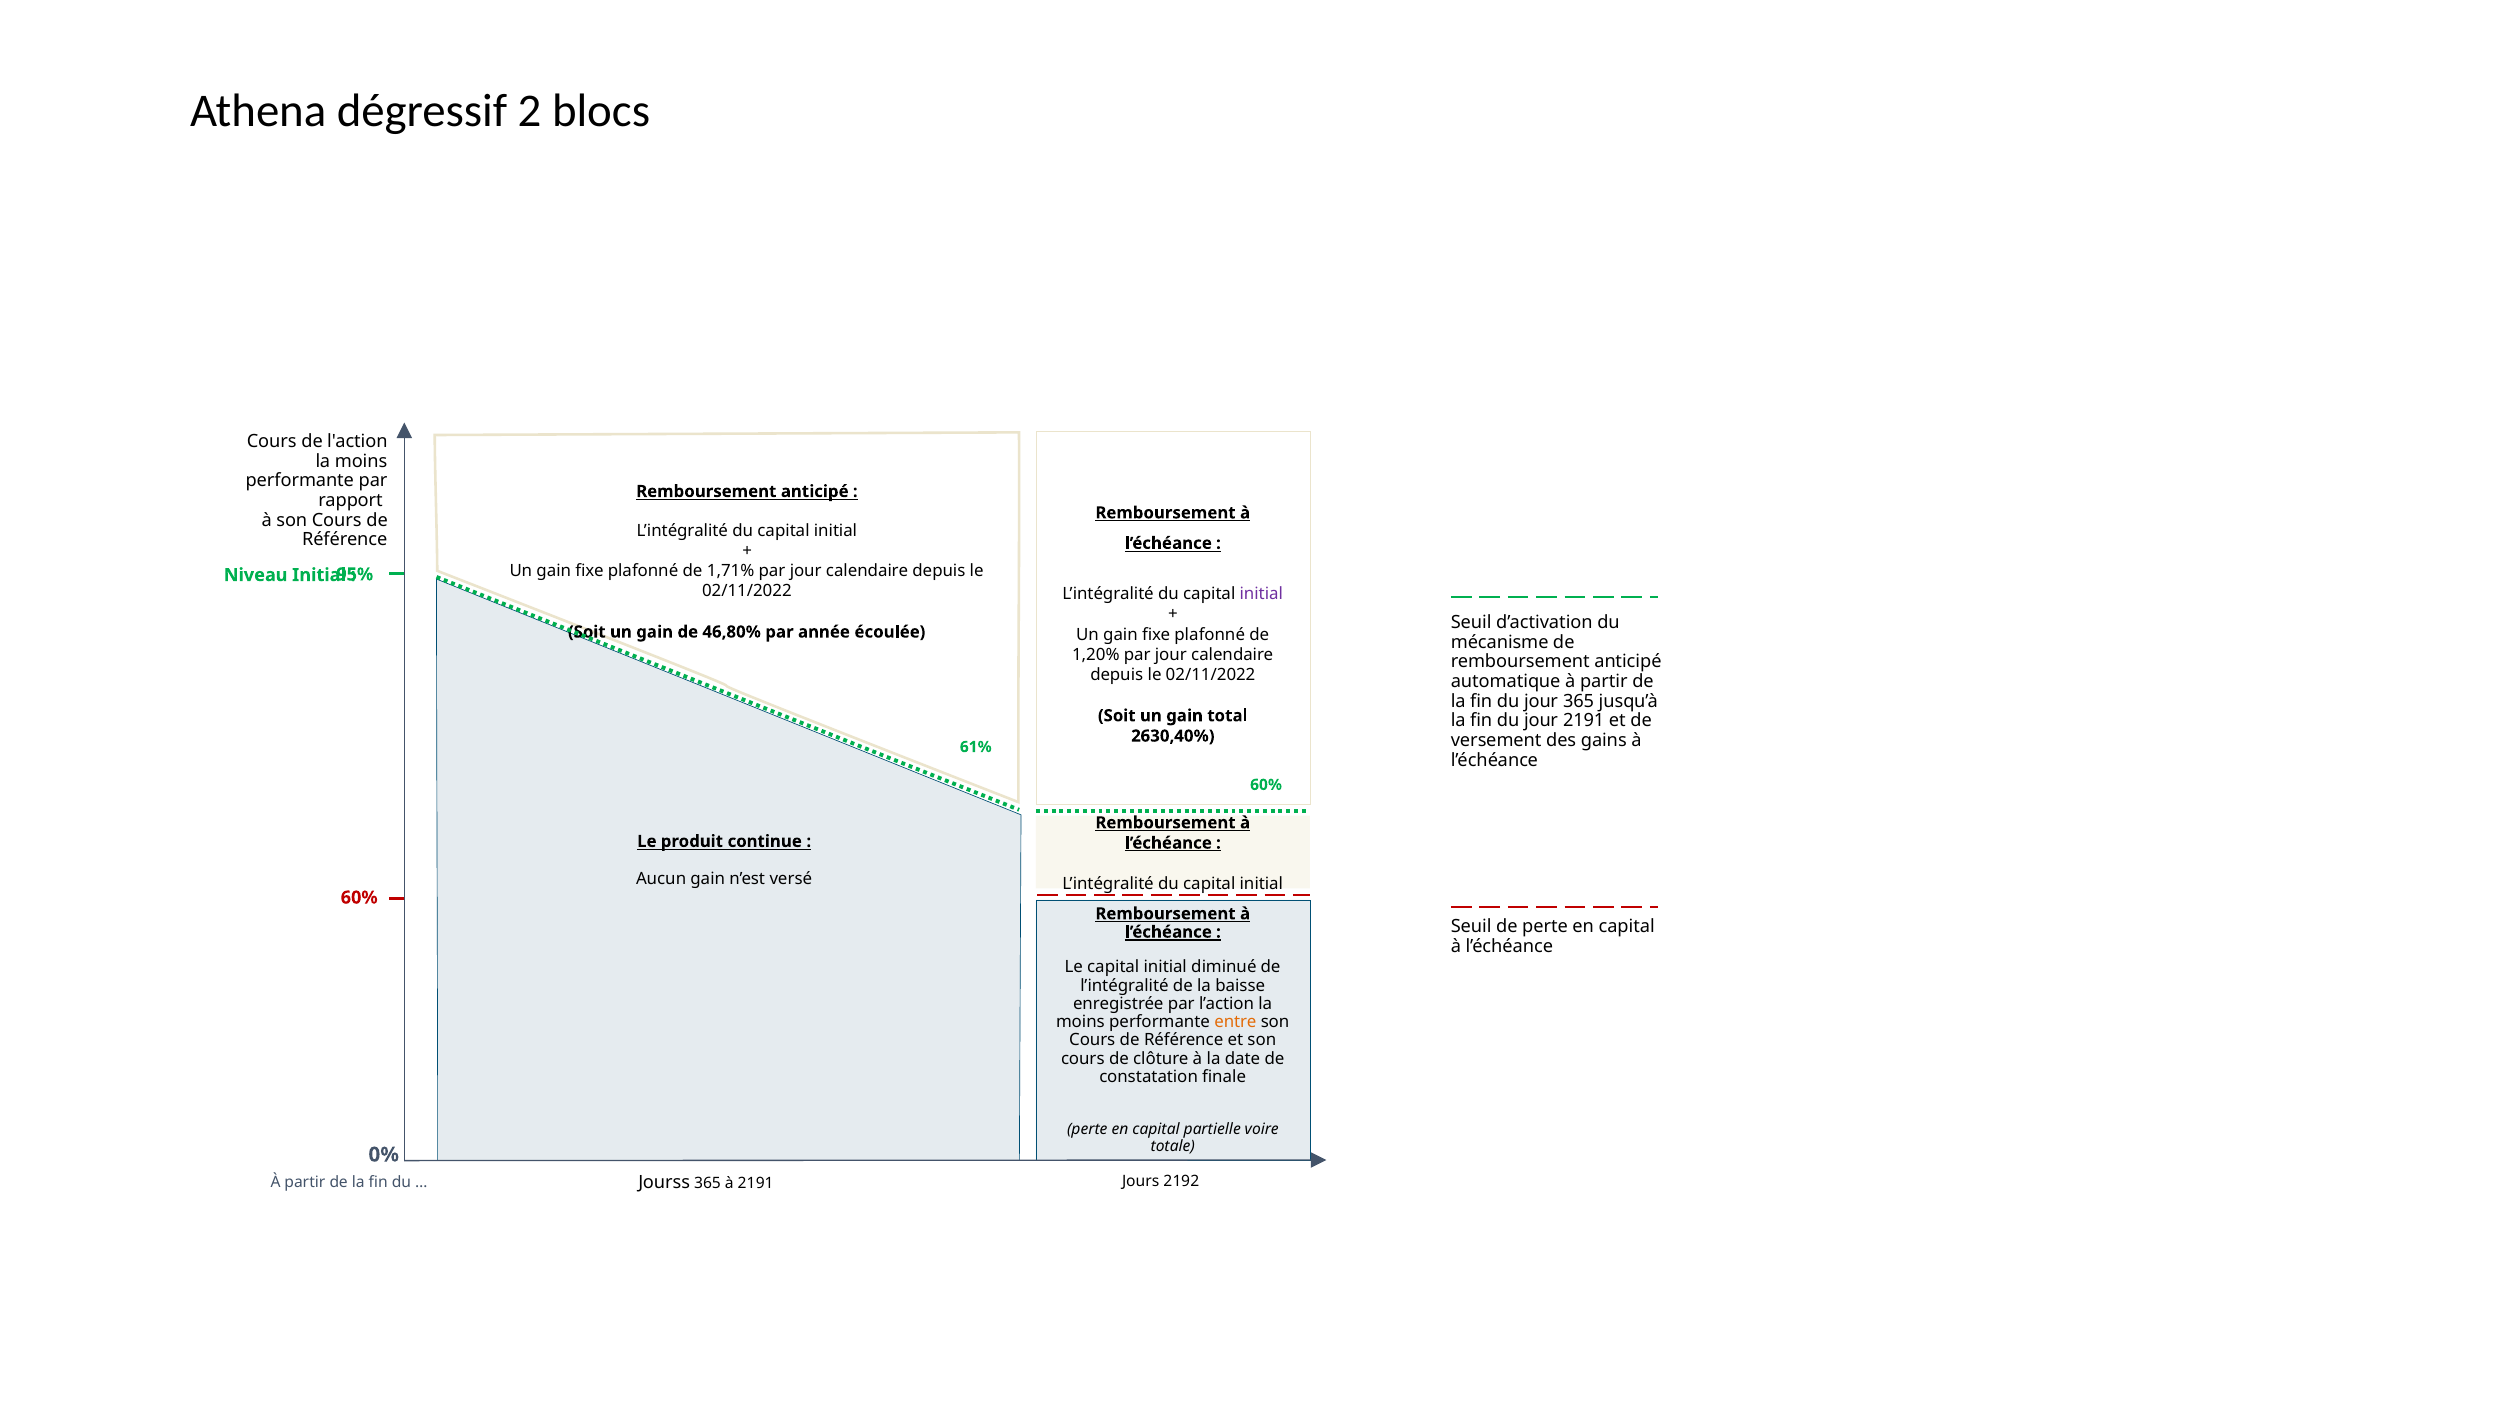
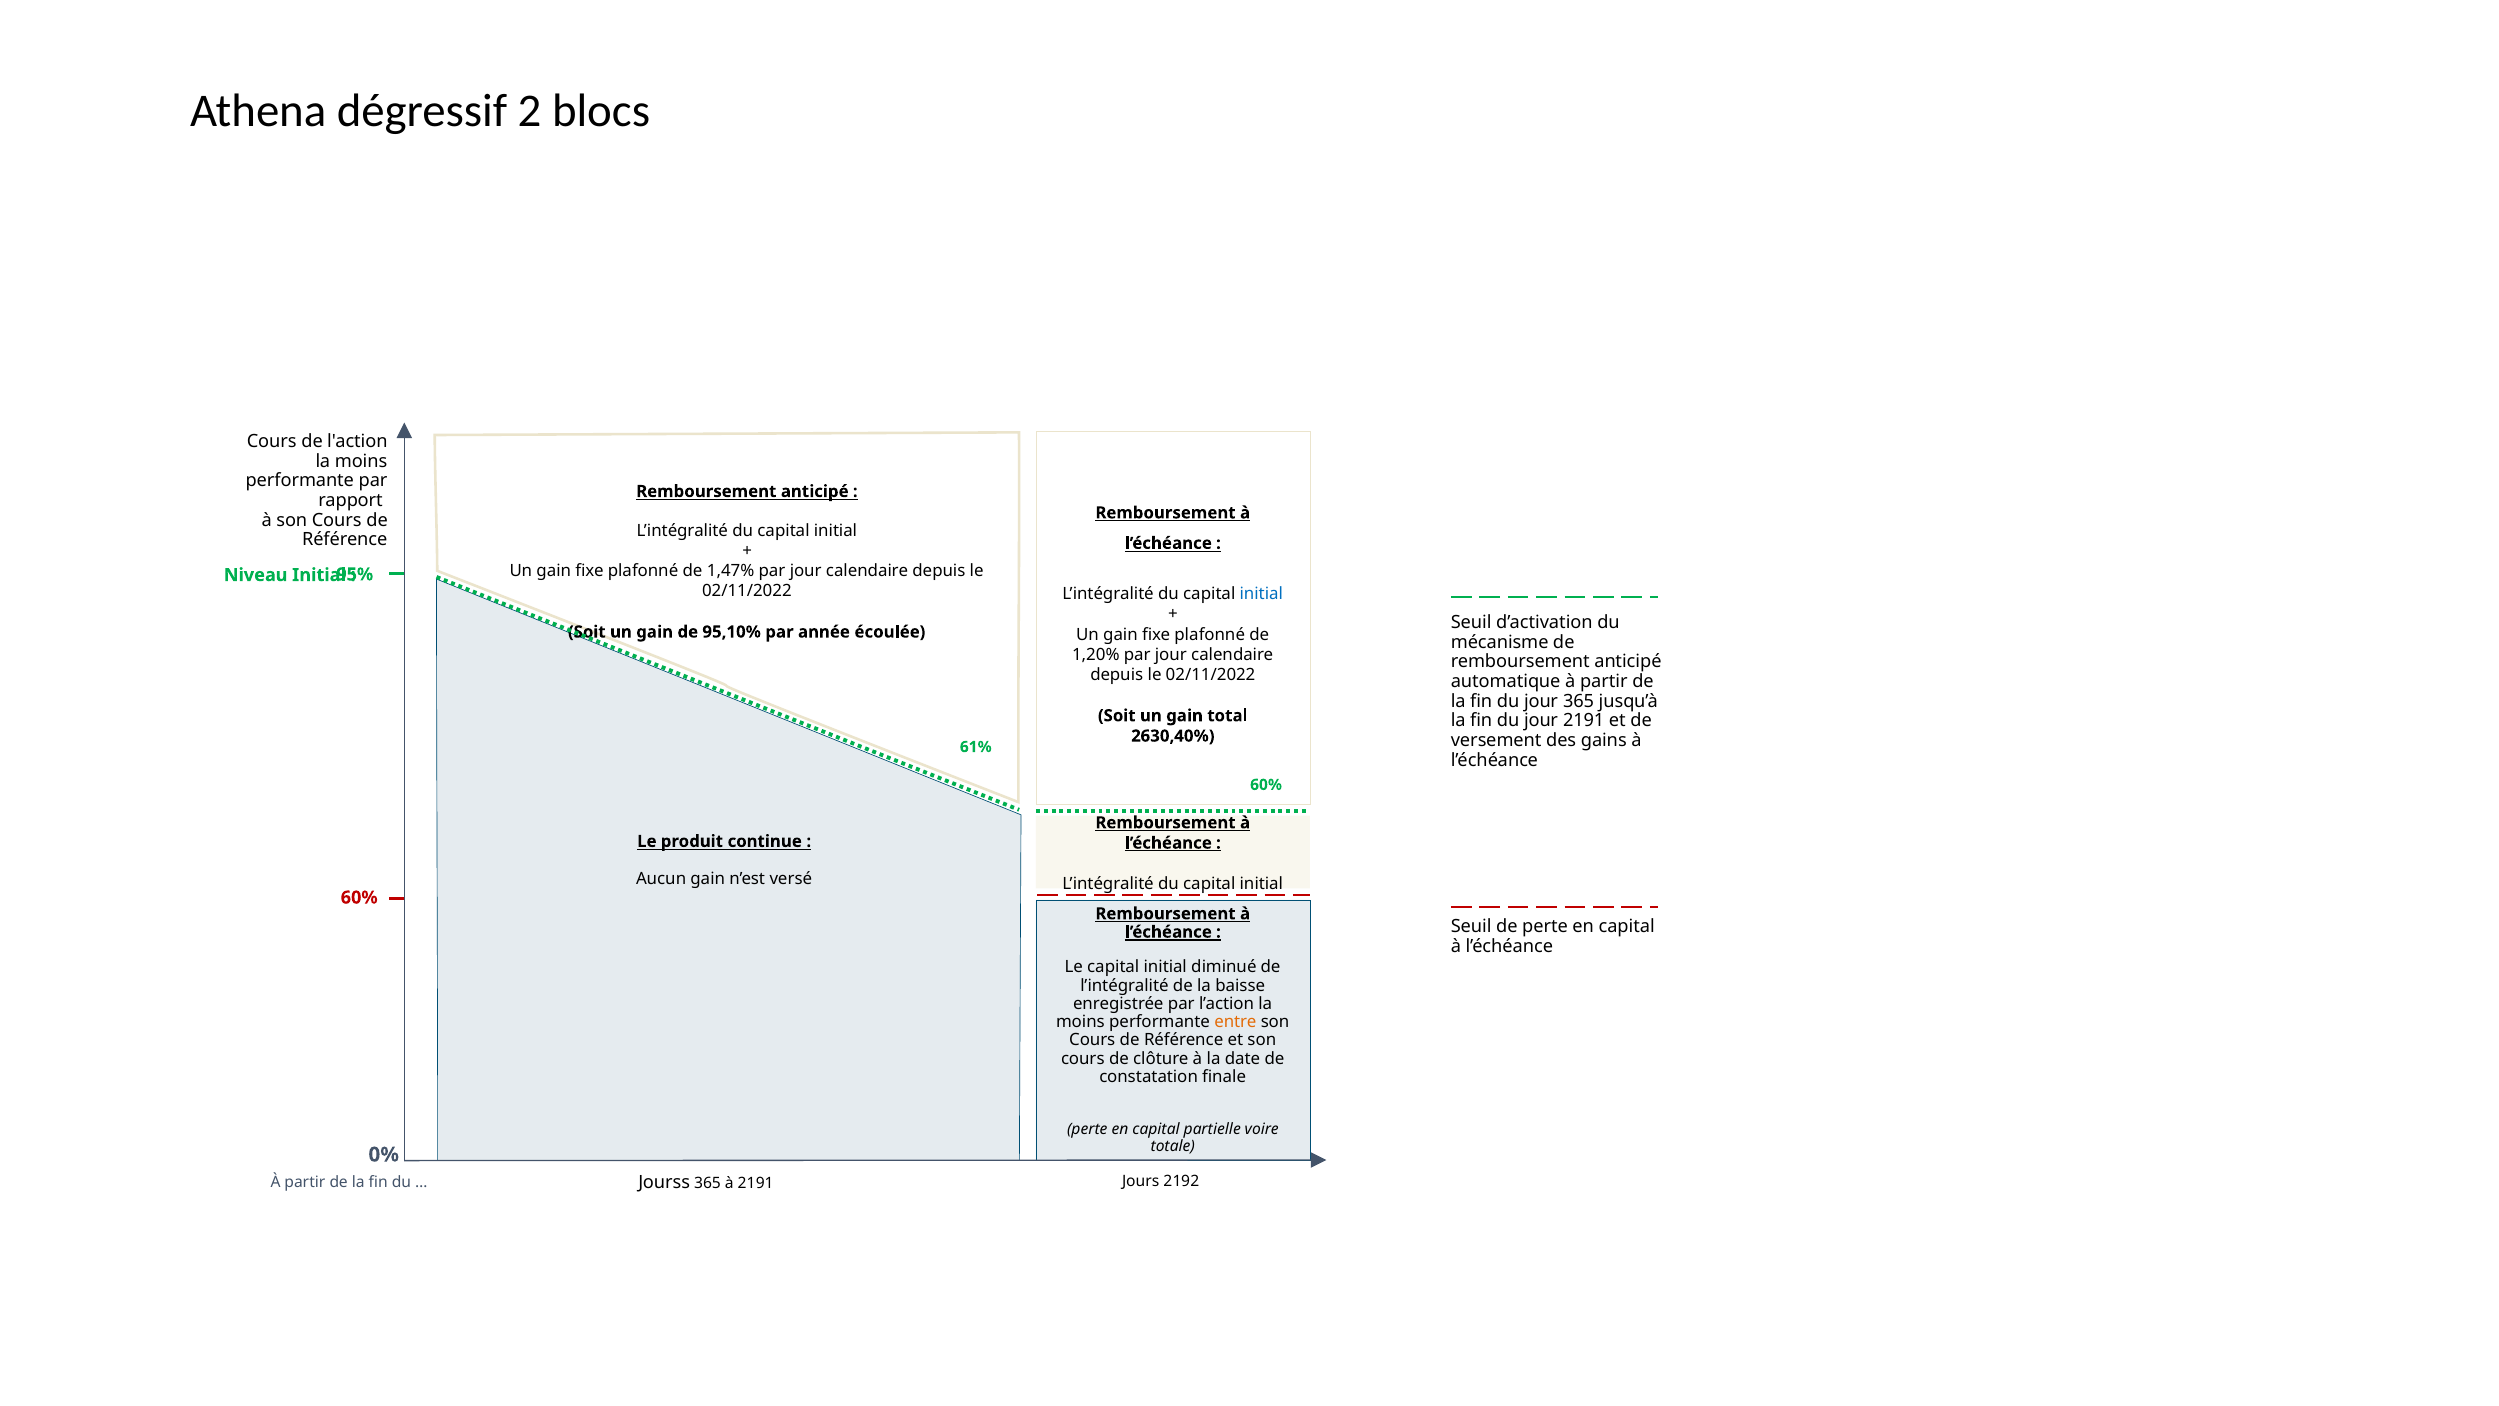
1,71%: 1,71% -> 1,47%
initial at (1261, 594) colour: purple -> blue
46,80%: 46,80% -> 95,10%
